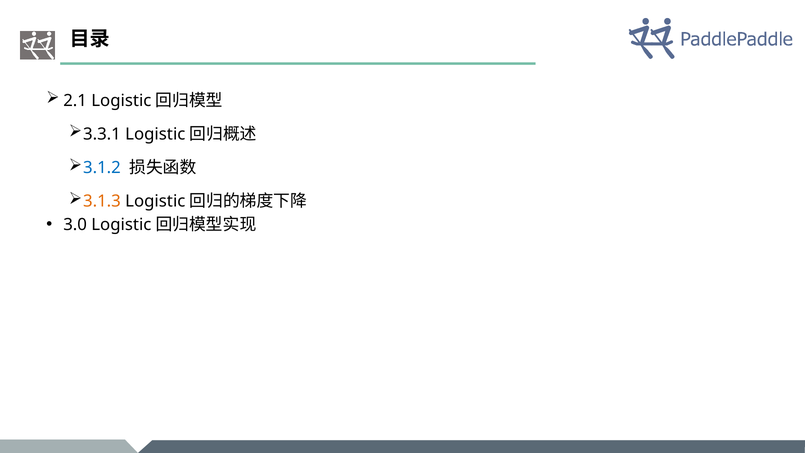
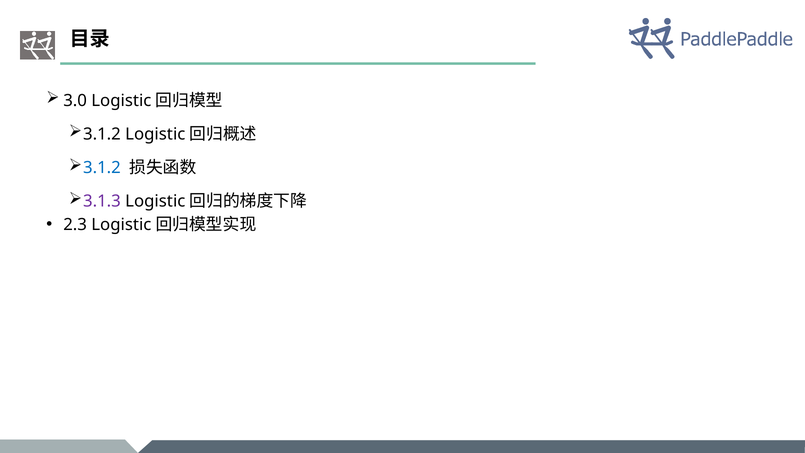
2.1: 2.1 -> 3.0
3.3.1 at (102, 134): 3.3.1 -> 3.1.2
3.1.3 colour: orange -> purple
3.0: 3.0 -> 2.3
